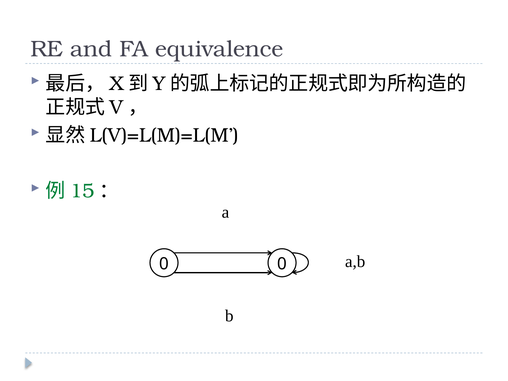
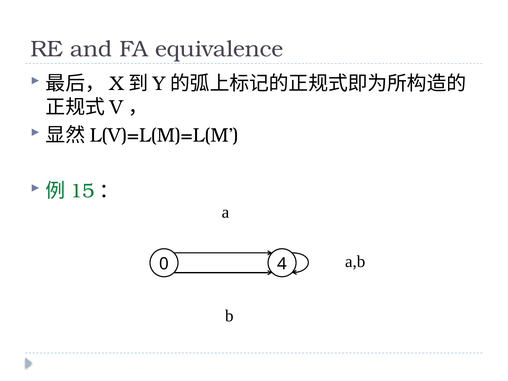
0 0: 0 -> 4
